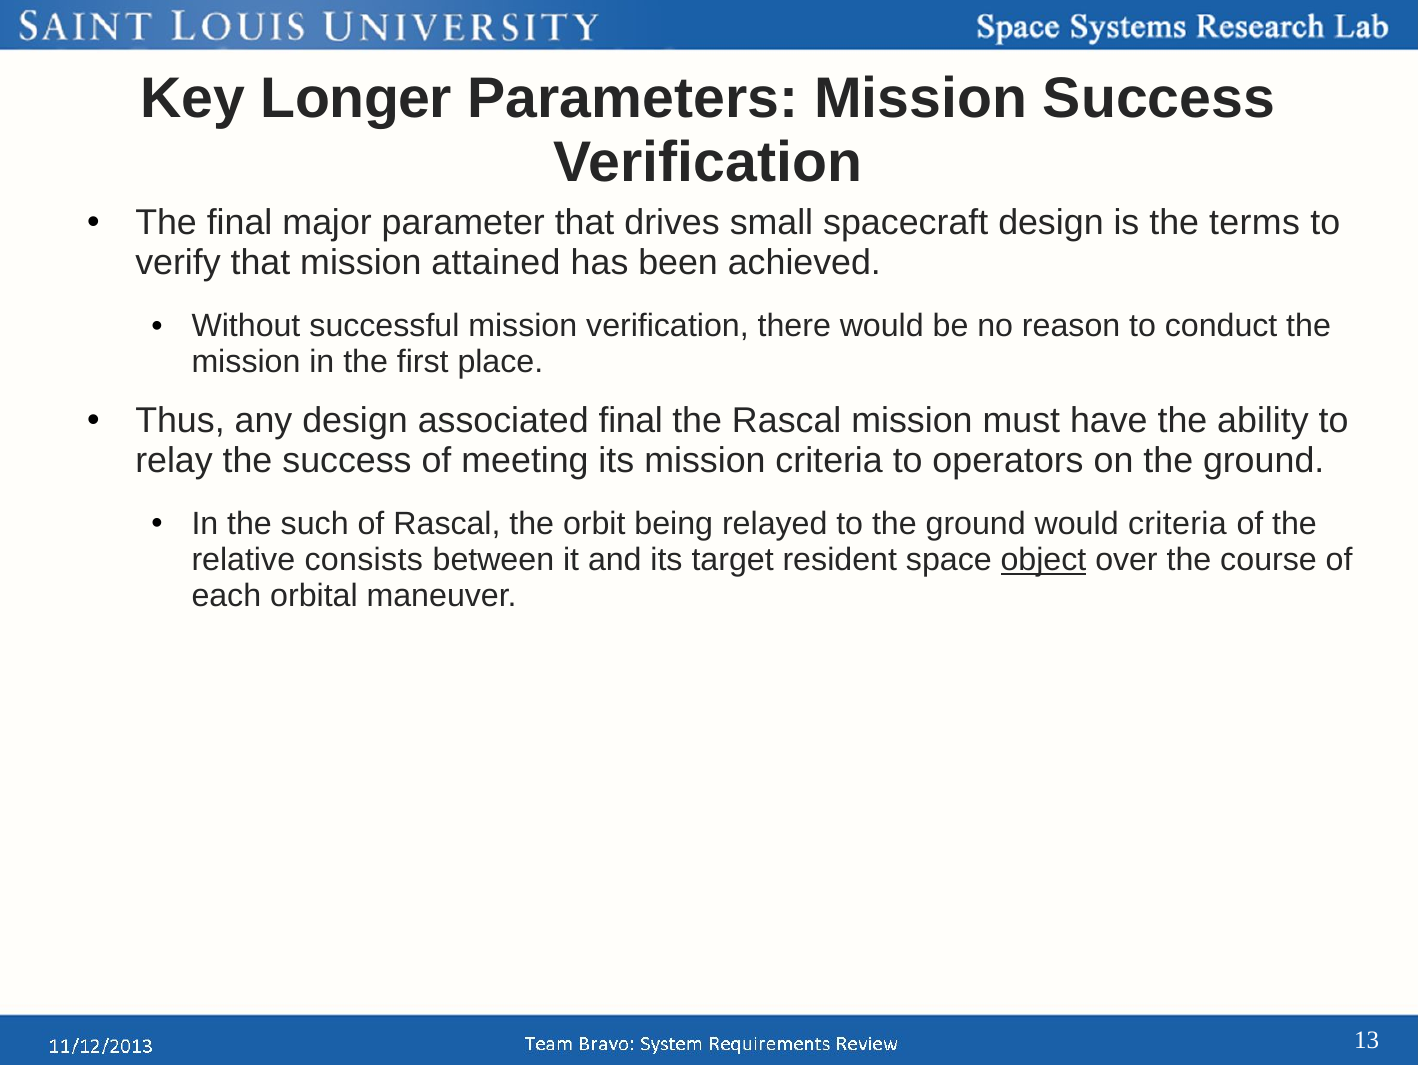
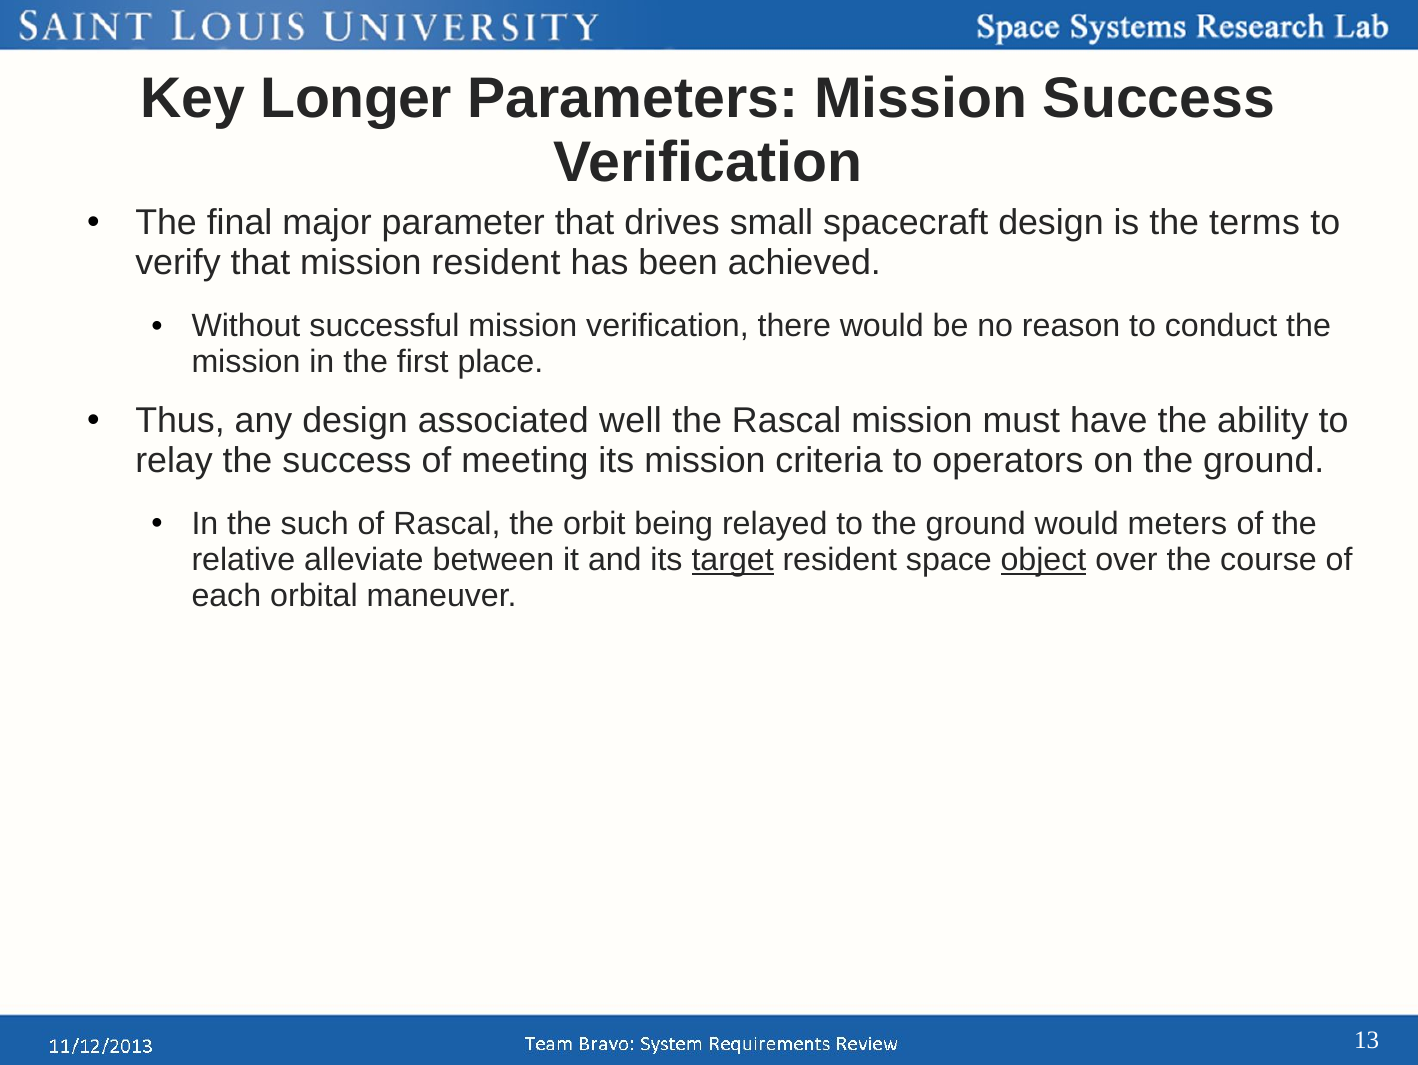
mission attained: attained -> resident
associated final: final -> well
would criteria: criteria -> meters
consists: consists -> alleviate
target underline: none -> present
